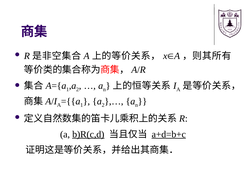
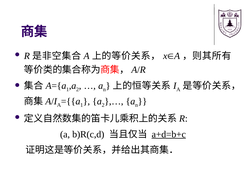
b)R(c,d underline: present -> none
